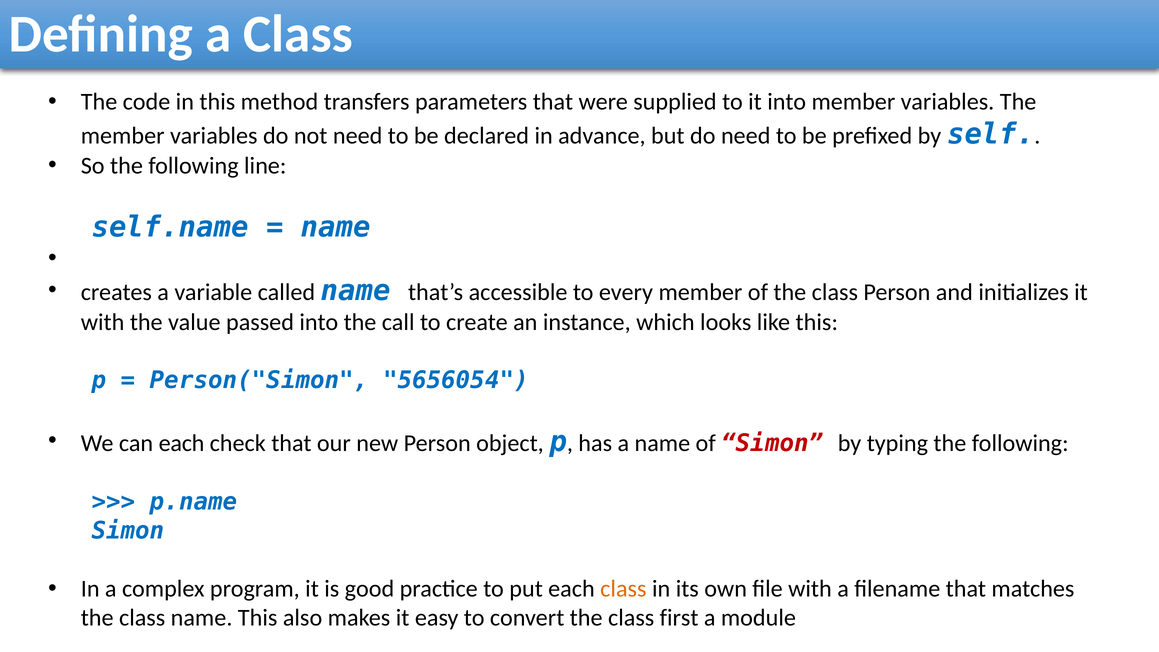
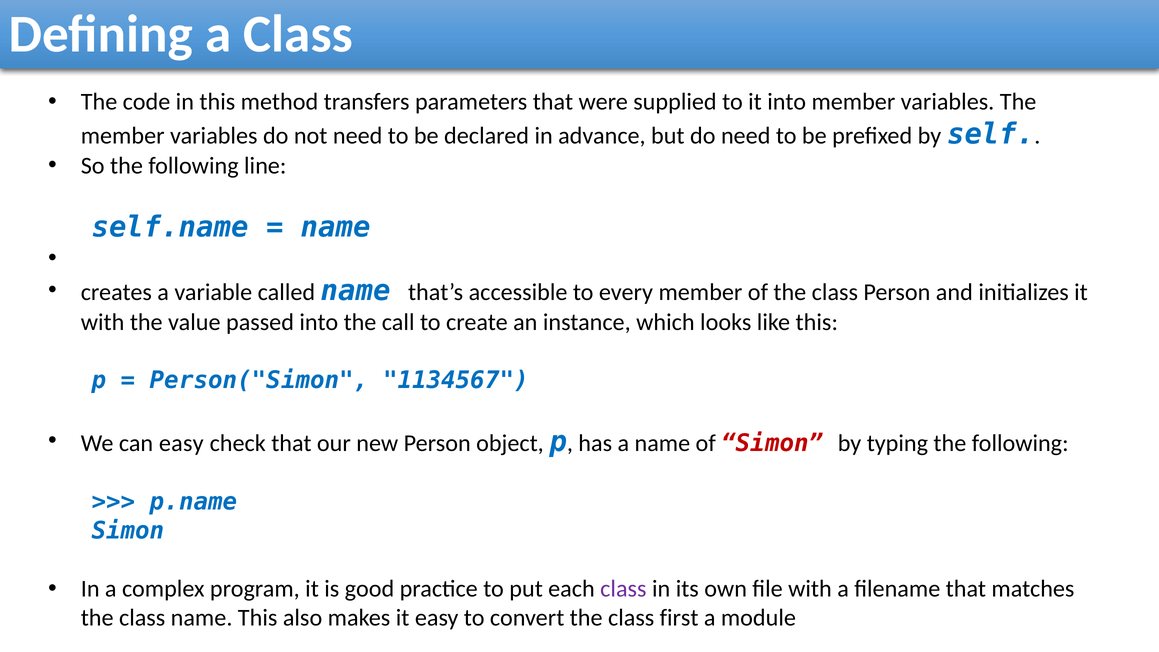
5656054: 5656054 -> 1134567
can each: each -> easy
class at (623, 589) colour: orange -> purple
